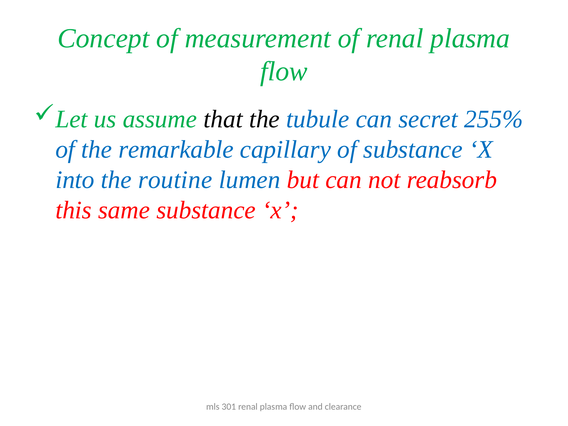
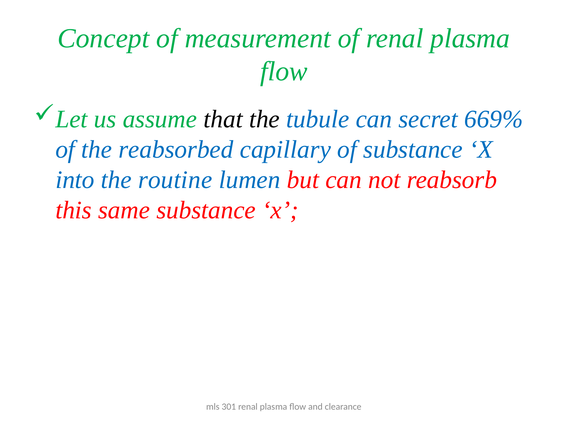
255%: 255% -> 669%
remarkable: remarkable -> reabsorbed
